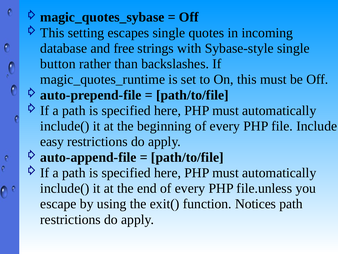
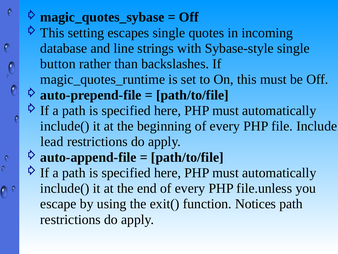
free: free -> line
easy: easy -> lead
